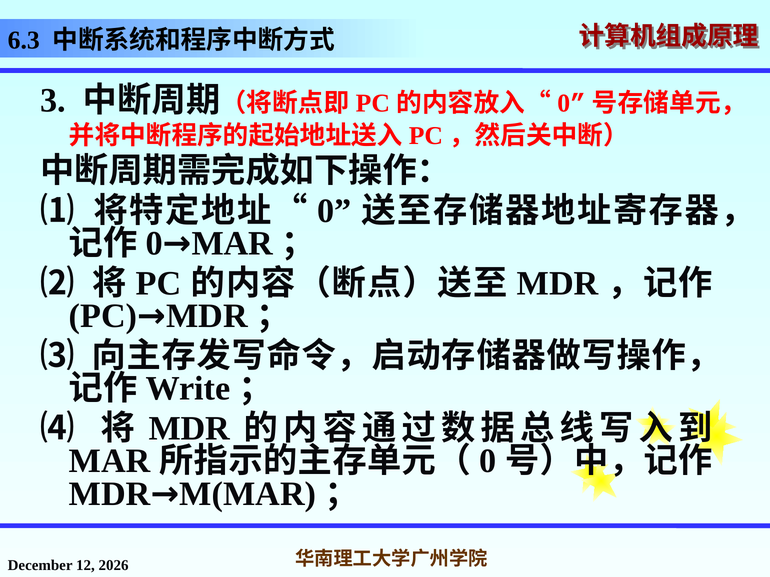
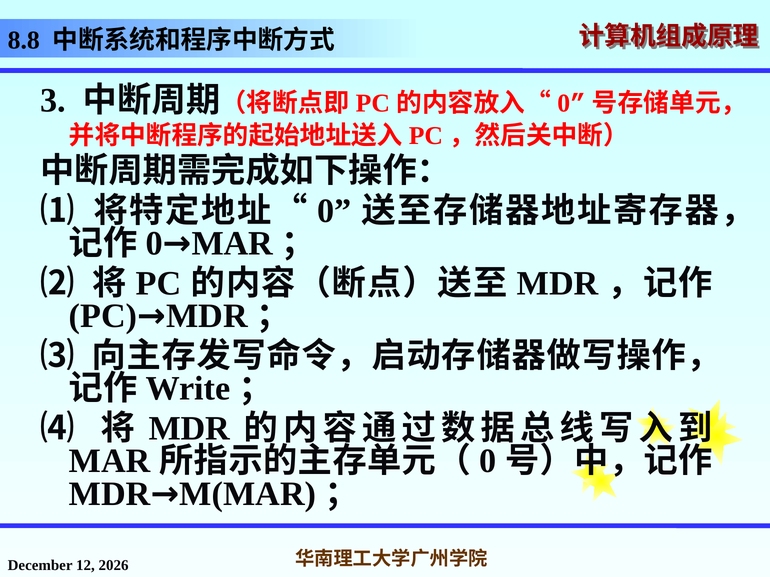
6.3: 6.3 -> 8.8
